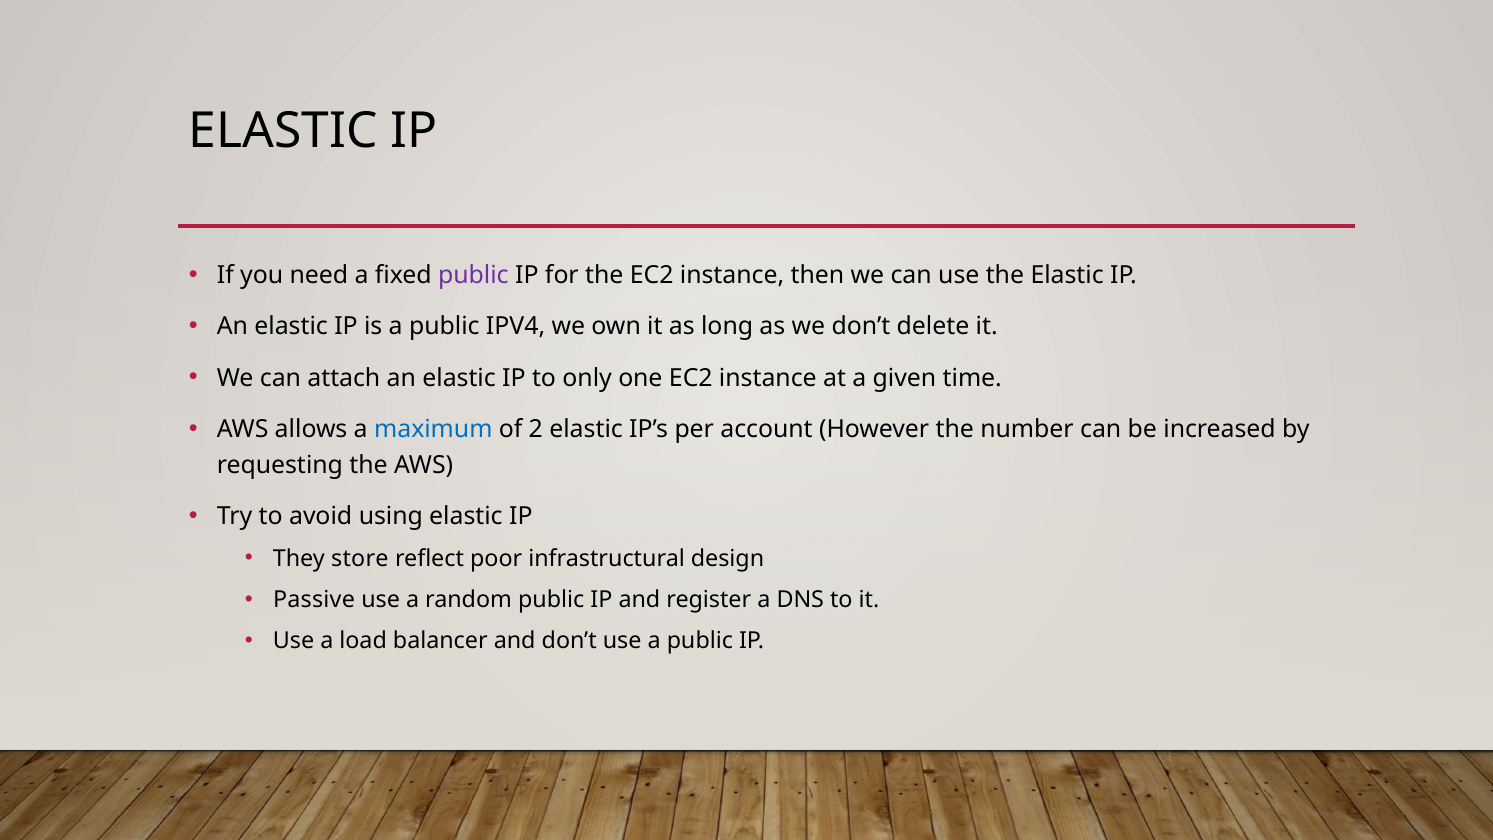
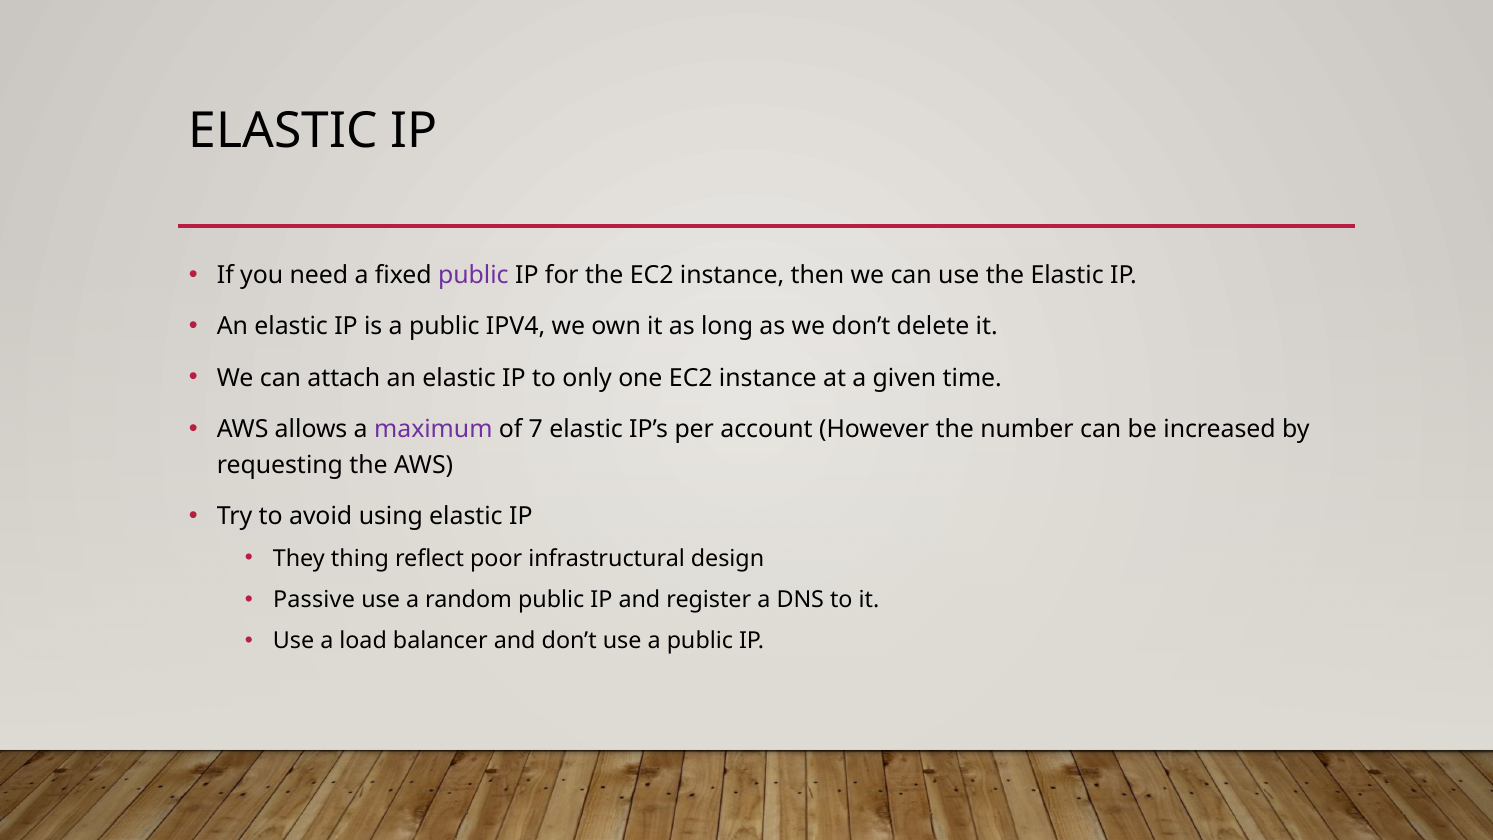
maximum colour: blue -> purple
2: 2 -> 7
store: store -> thing
